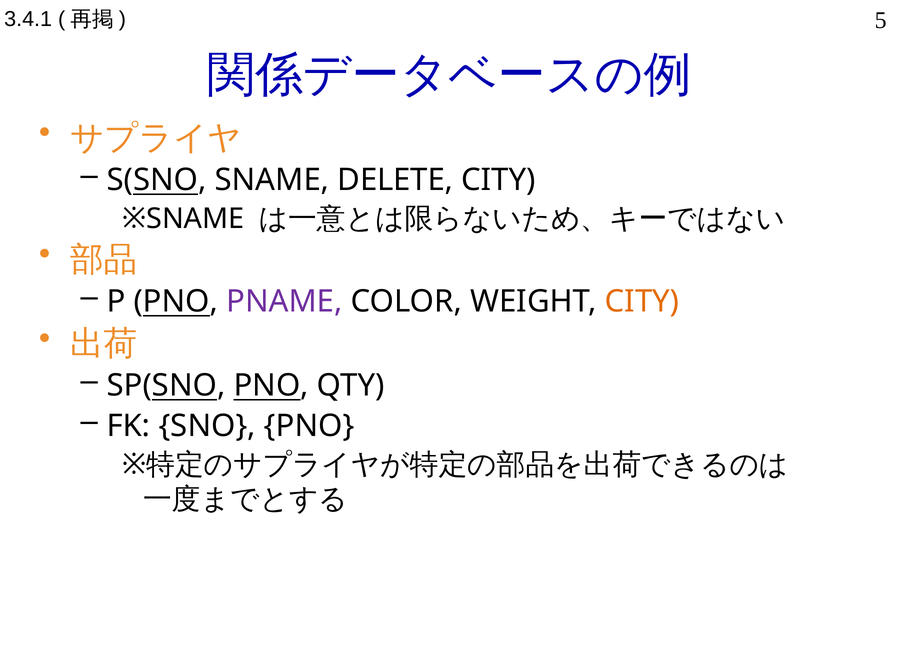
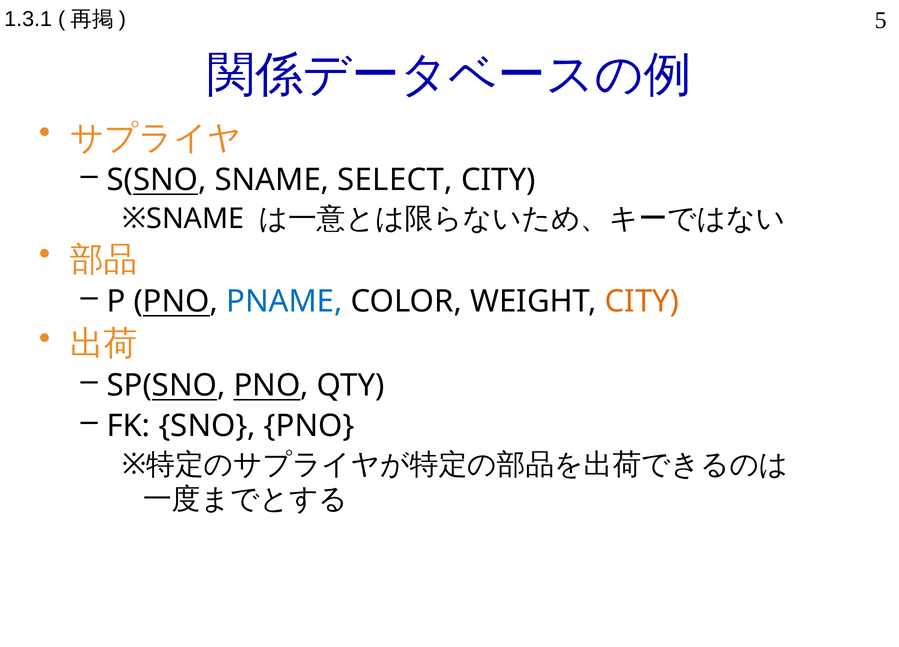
3.4.1: 3.4.1 -> 1.3.1
DELETE: DELETE -> SELECT
PNAME colour: purple -> blue
